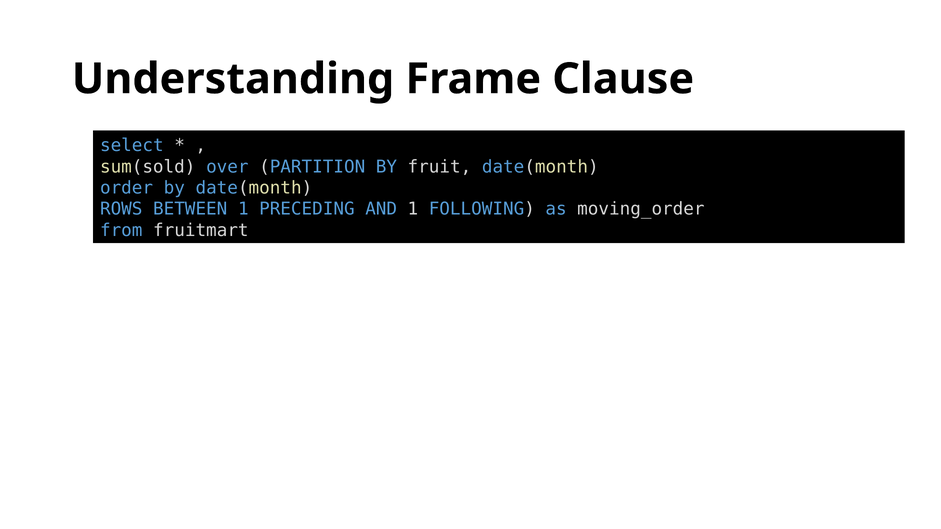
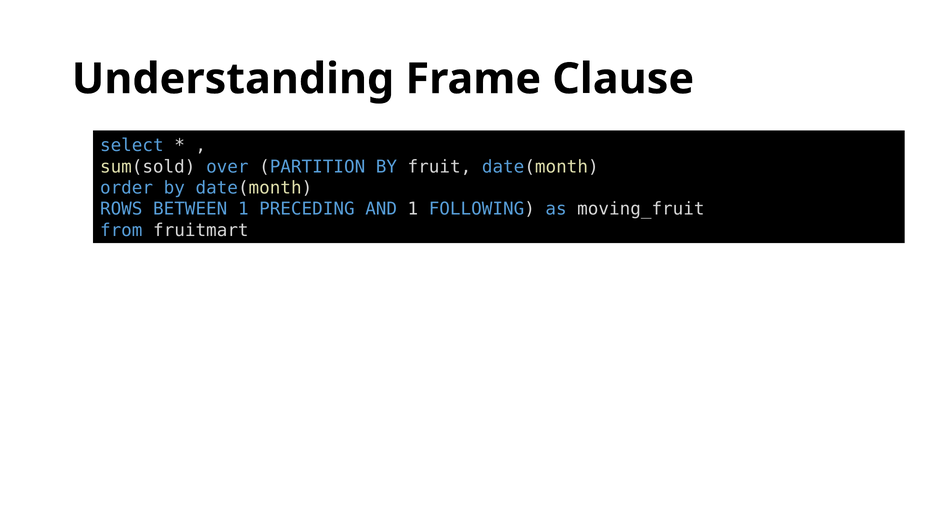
moving_order: moving_order -> moving_fruit
